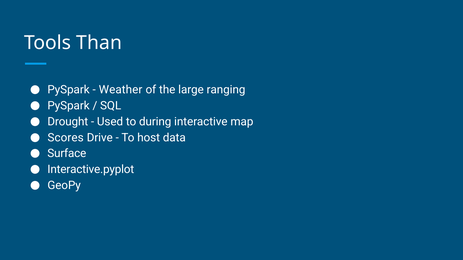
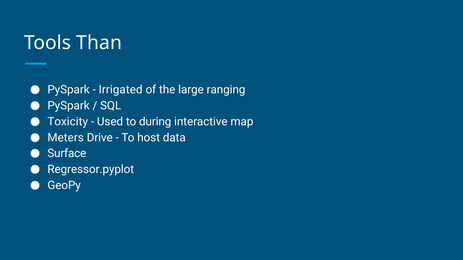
Weather: Weather -> Irrigated
Drought: Drought -> Toxicity
Scores: Scores -> Meters
Interactive.pyplot: Interactive.pyplot -> Regressor.pyplot
